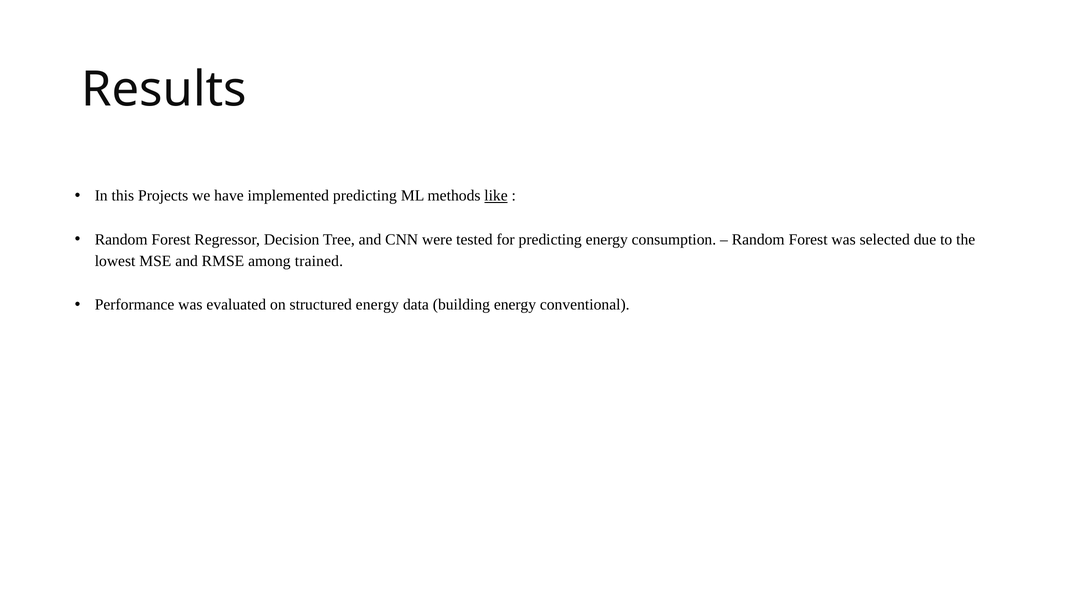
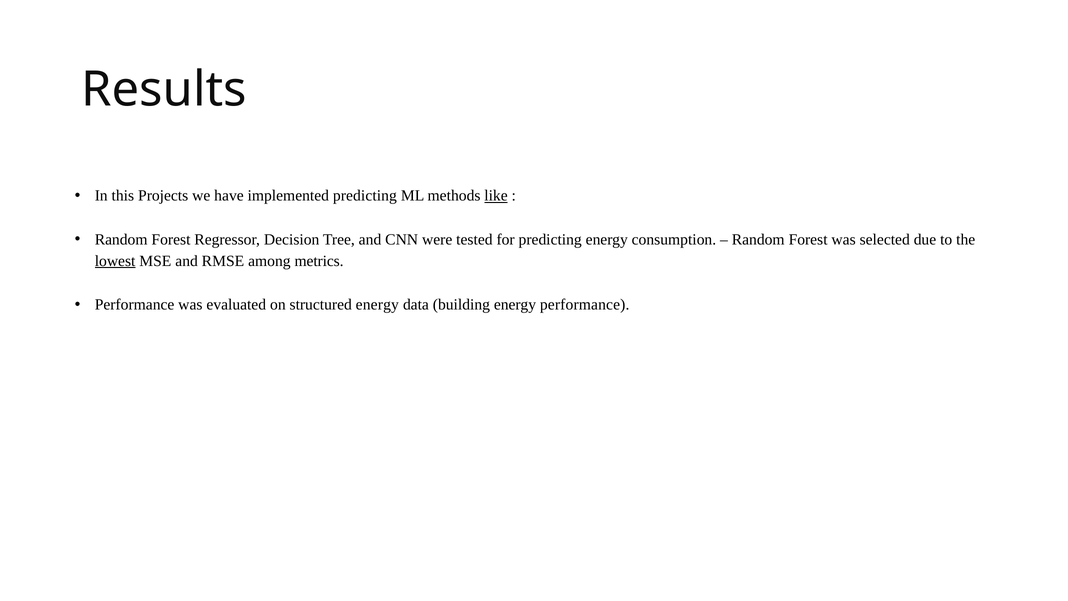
lowest underline: none -> present
trained: trained -> metrics
energy conventional: conventional -> performance
